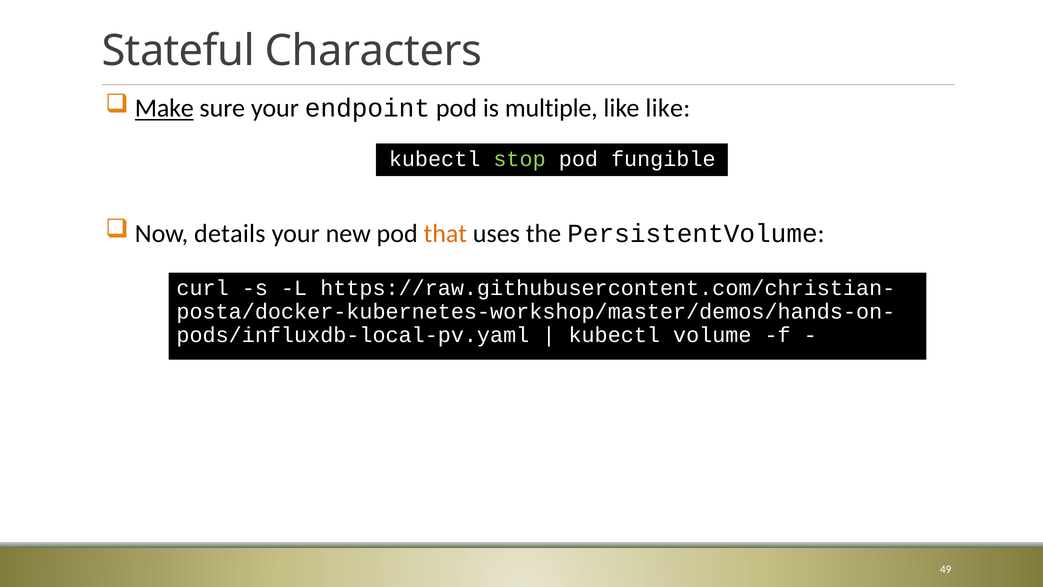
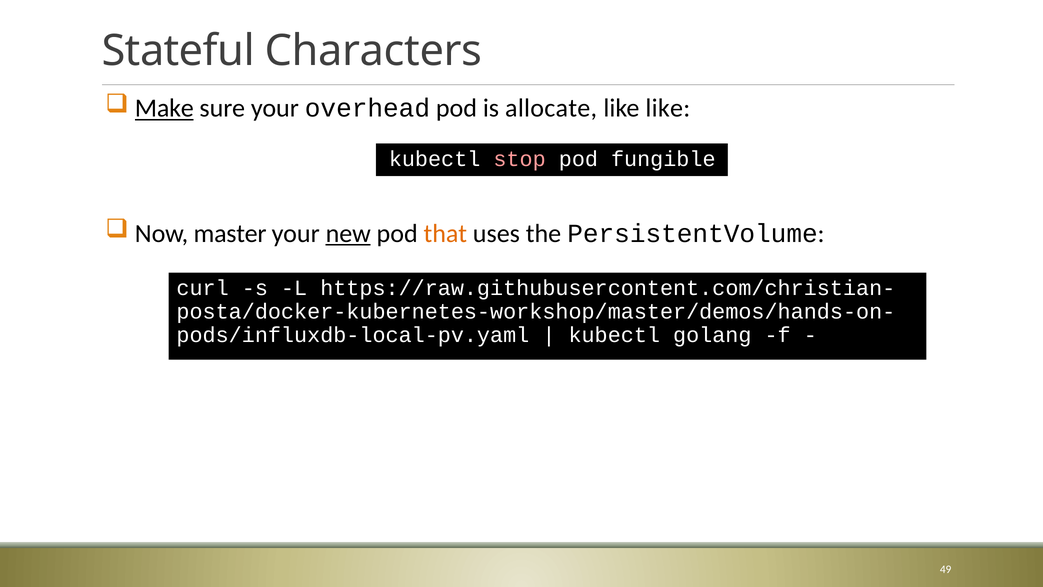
endpoint: endpoint -> overhead
multiple: multiple -> allocate
stop colour: light green -> pink
details: details -> master
new underline: none -> present
volume: volume -> golang
